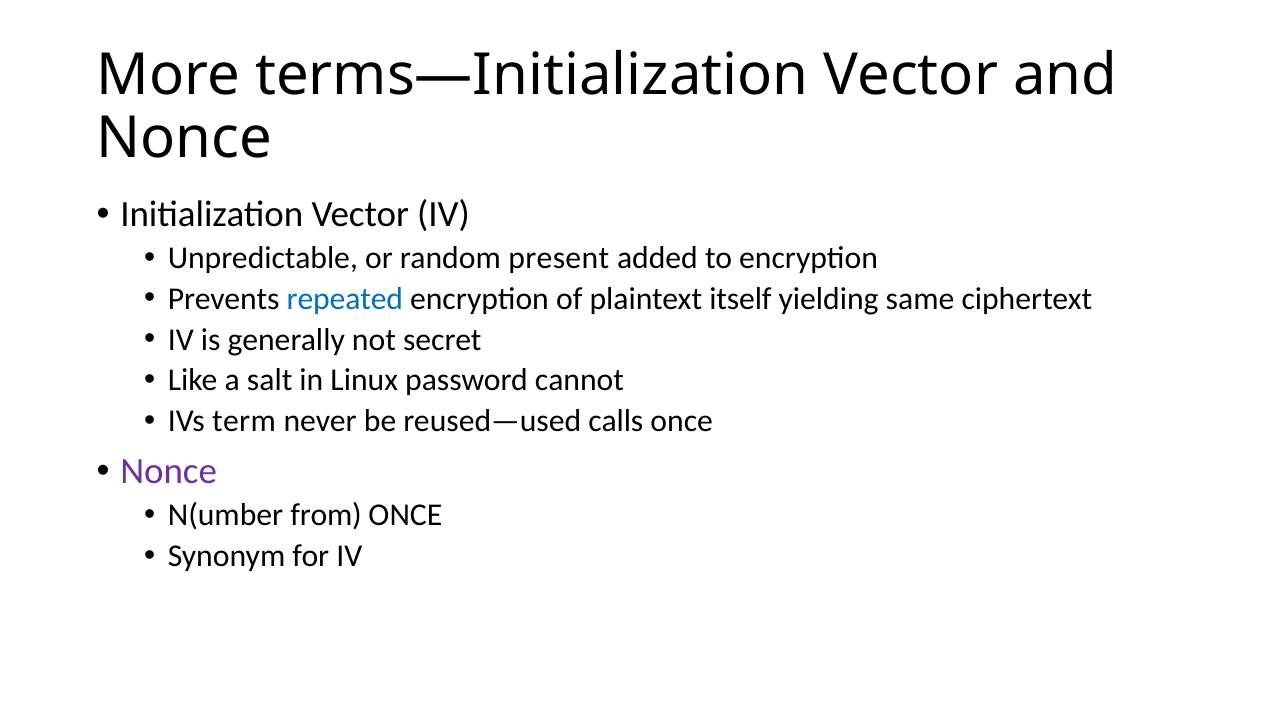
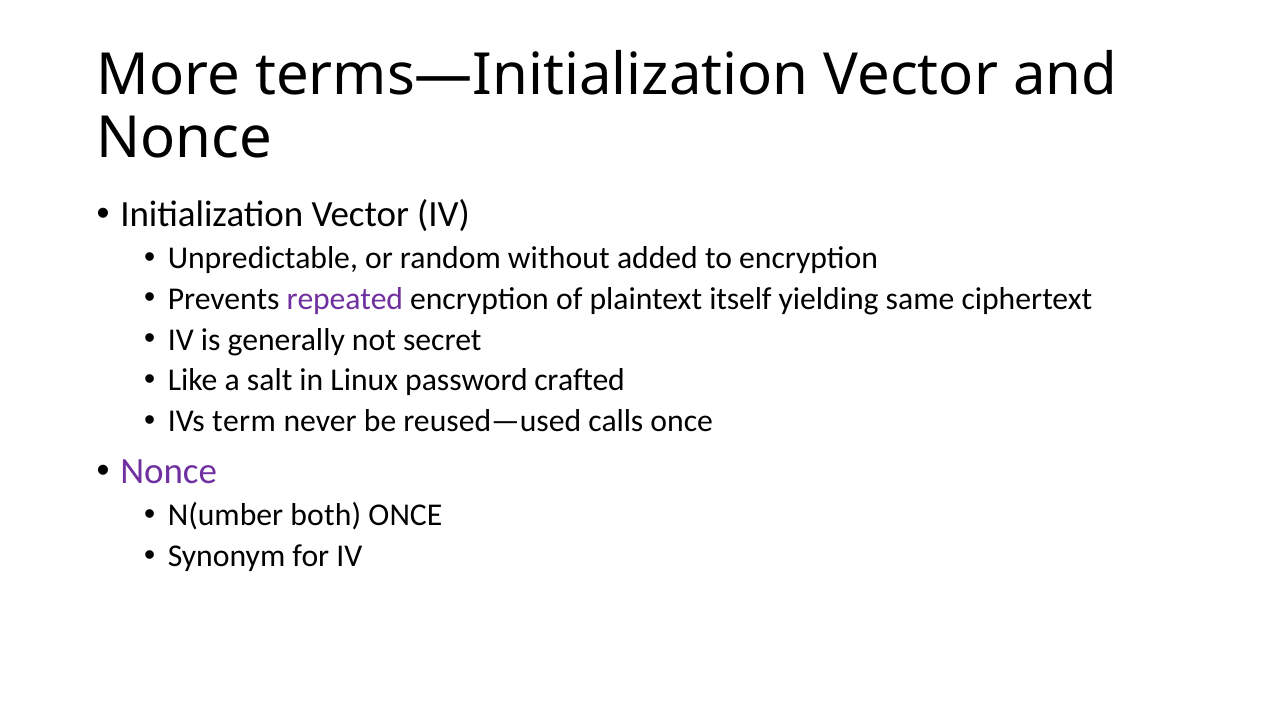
present: present -> without
repeated colour: blue -> purple
cannot: cannot -> crafted
from: from -> both
